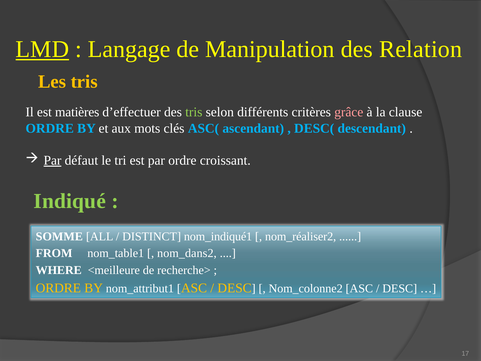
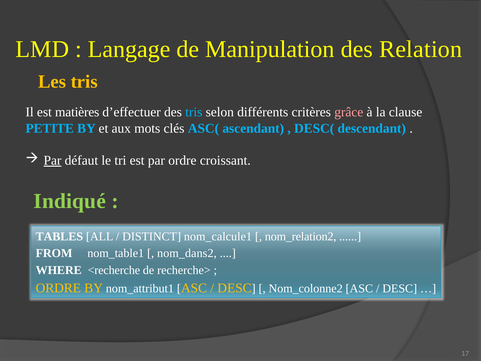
LMD underline: present -> none
tris at (194, 112) colour: light green -> light blue
ORDRE at (50, 128): ORDRE -> PETITE
SOMME: SOMME -> TABLES
nom_indiqué1: nom_indiqué1 -> nom_calcule1
nom_réaliser2: nom_réaliser2 -> nom_relation2
<meilleure: <meilleure -> <recherche
